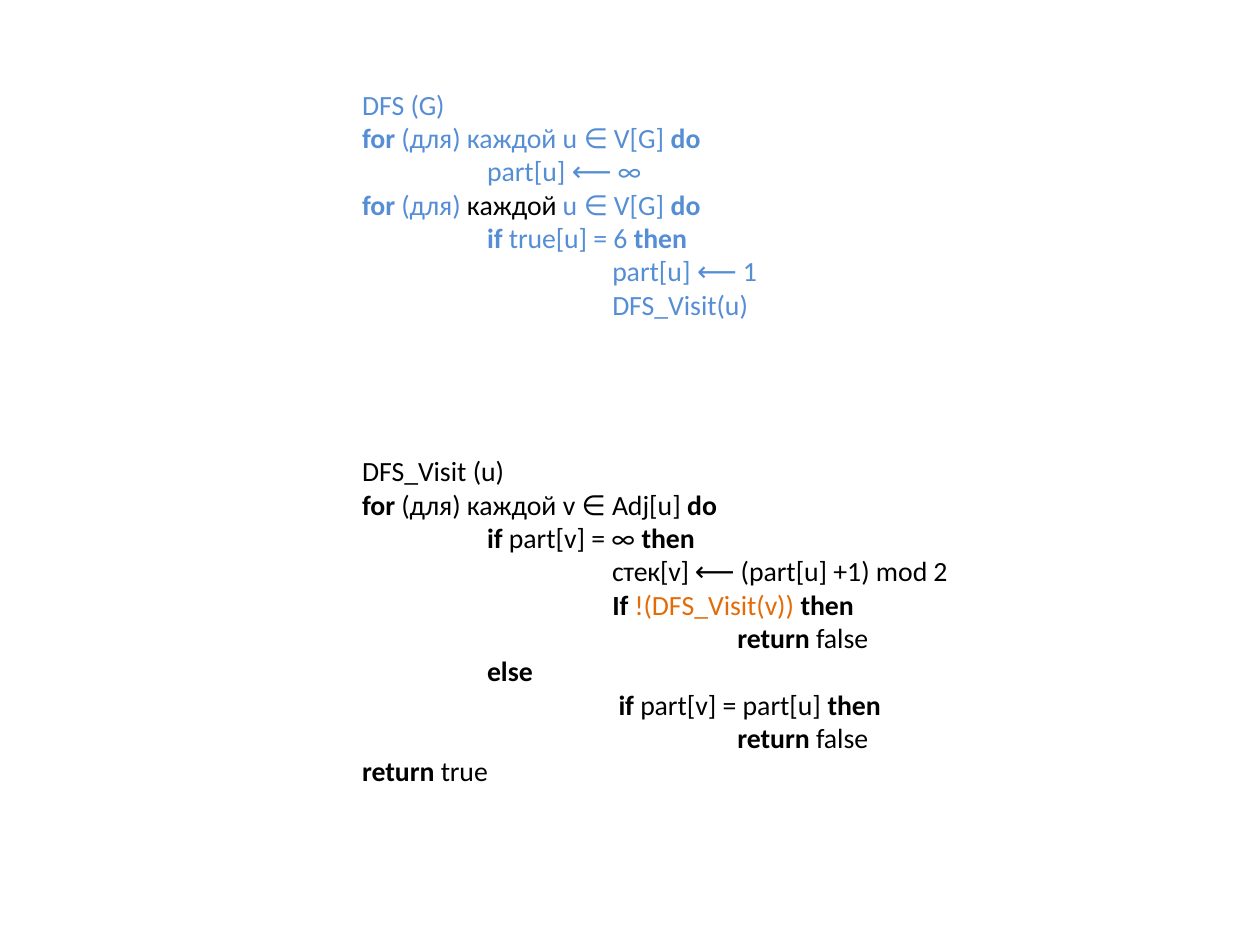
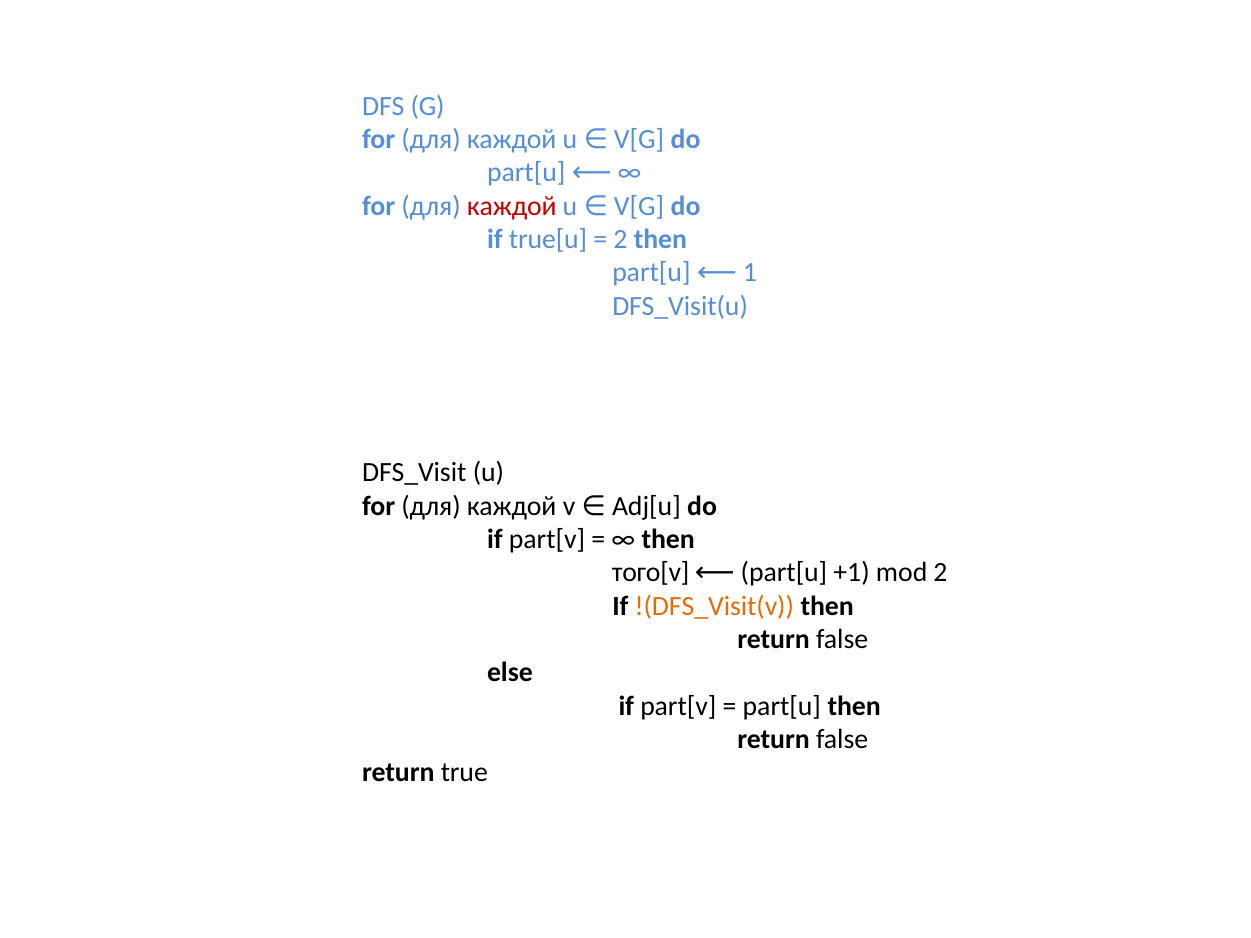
каждой at (512, 206) colour: black -> red
6 at (620, 240): 6 -> 2
стек[v: стек[v -> того[v
